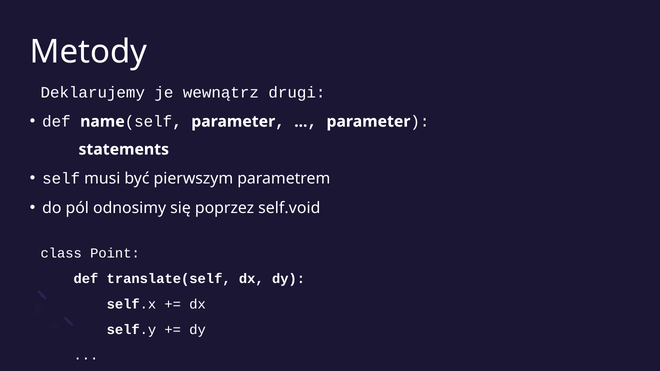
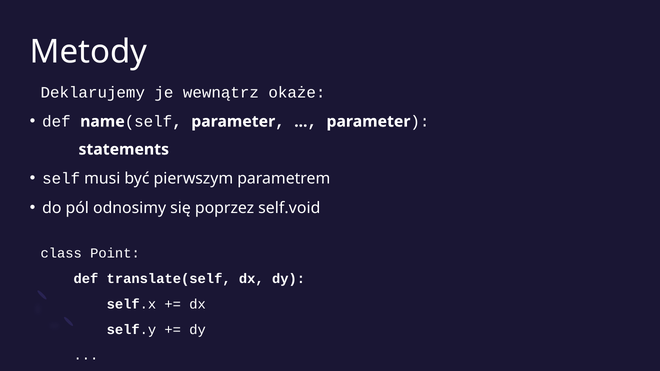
drugi: drugi -> okaże
